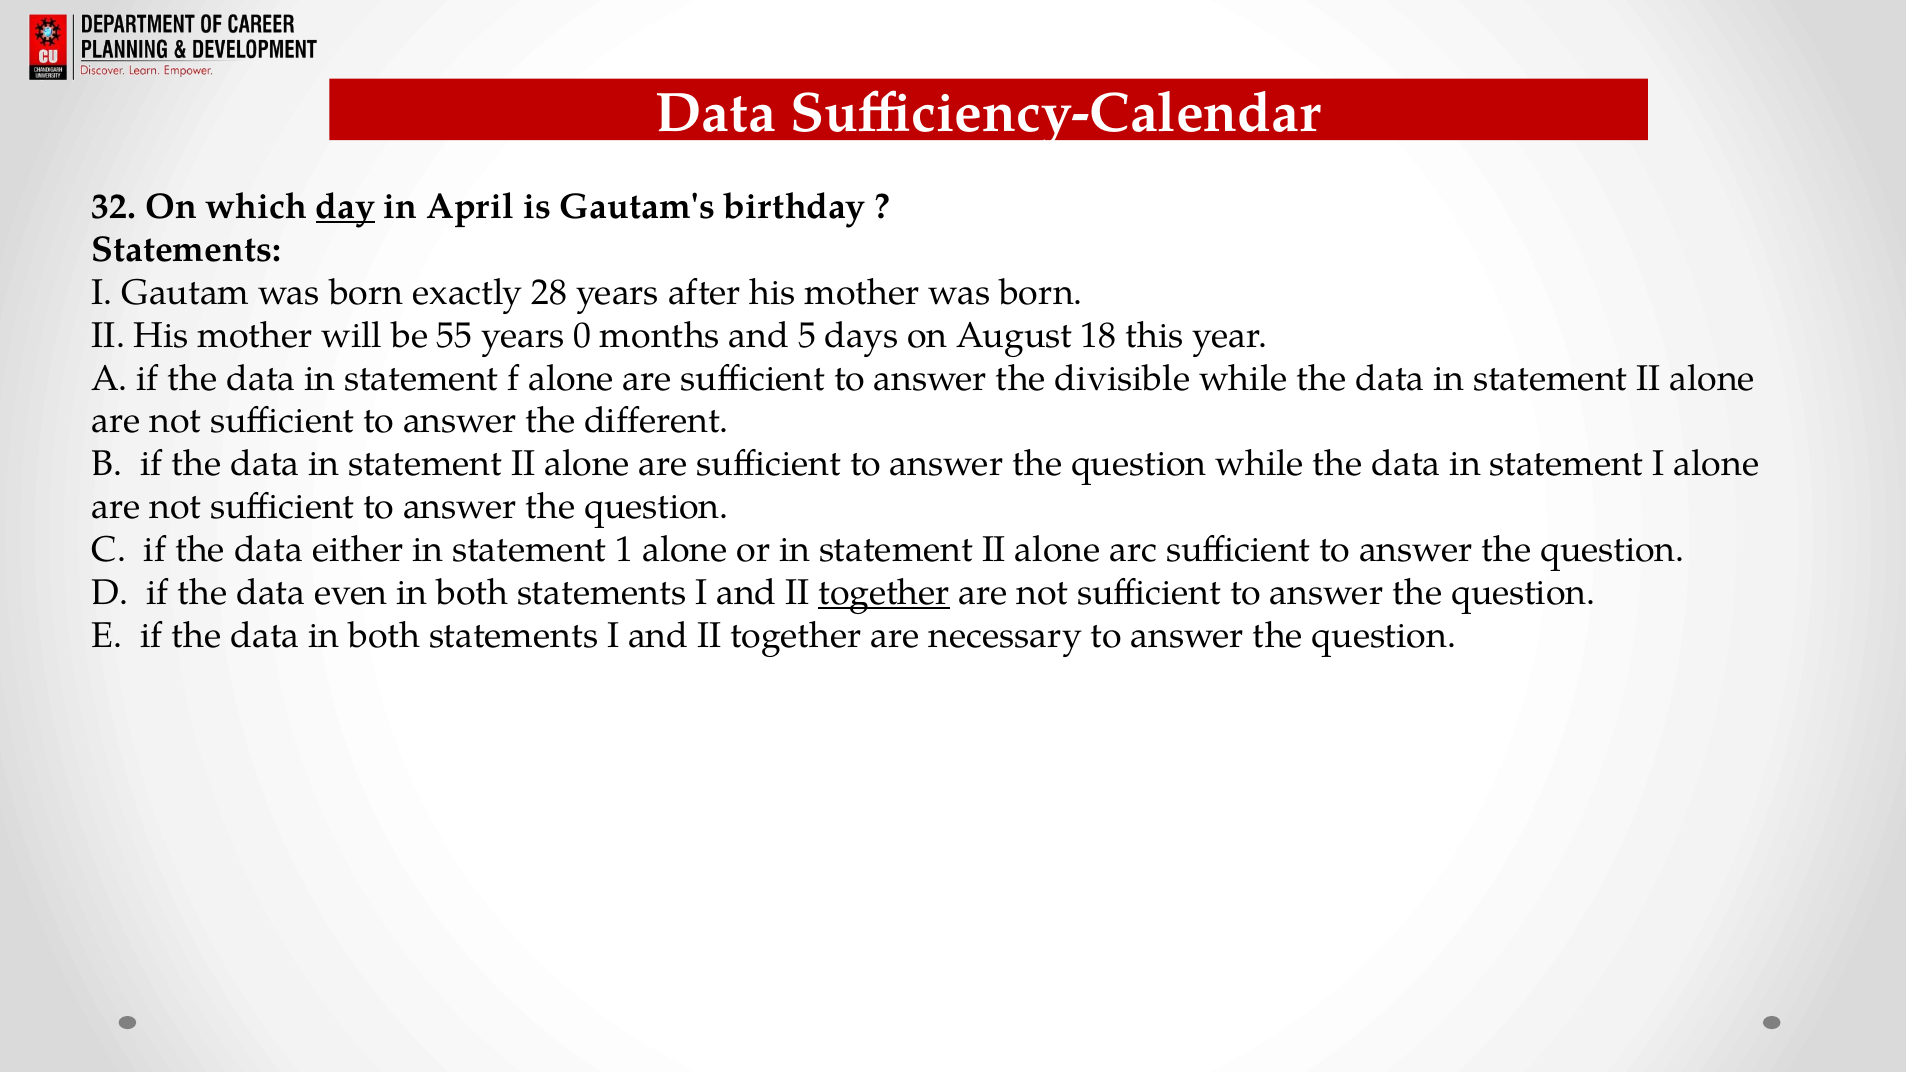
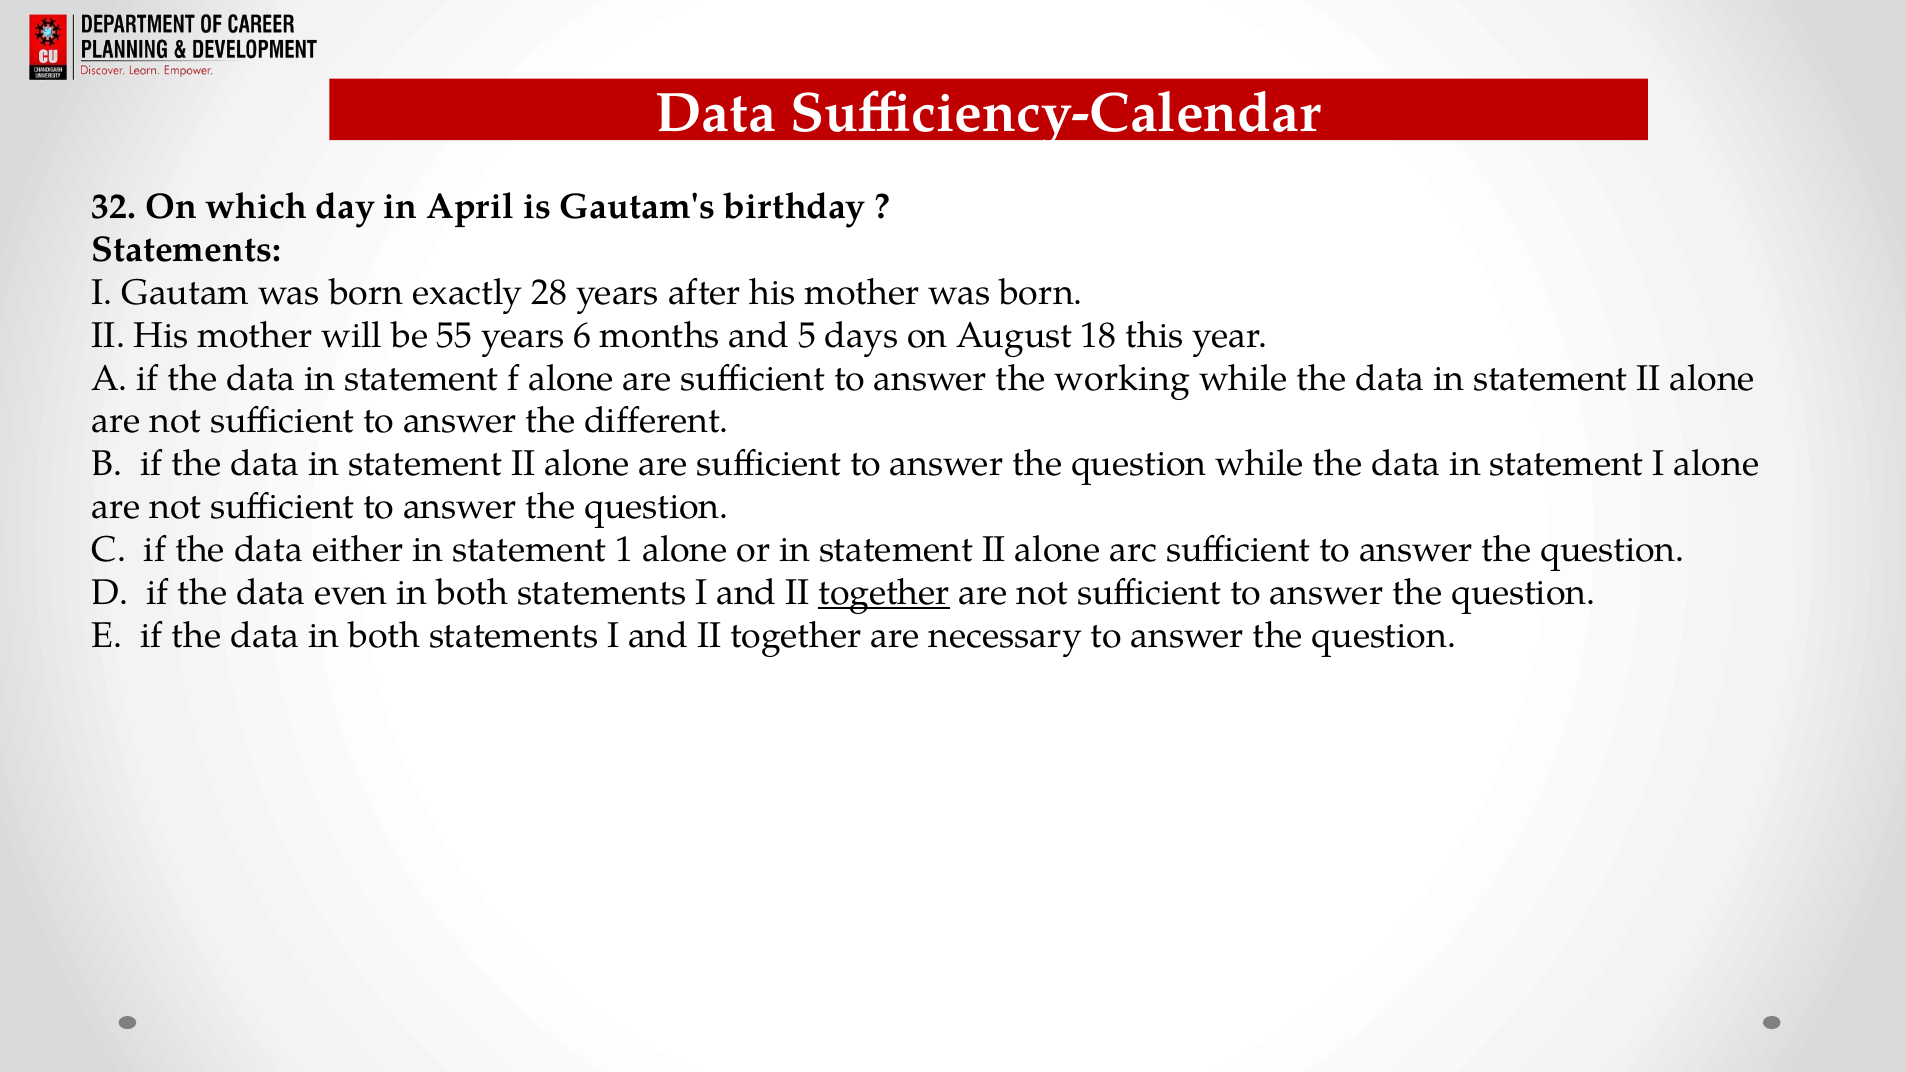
day underline: present -> none
0: 0 -> 6
divisible: divisible -> working
